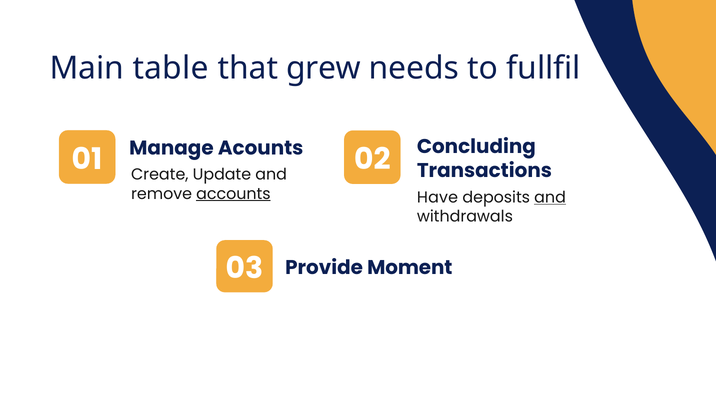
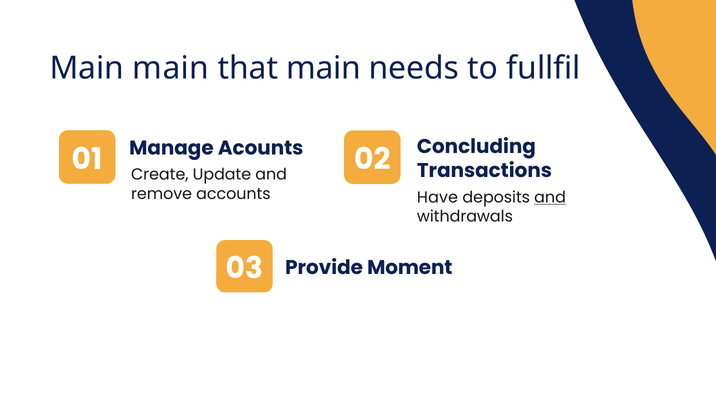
Main table: table -> main
that grew: grew -> main
accounts underline: present -> none
